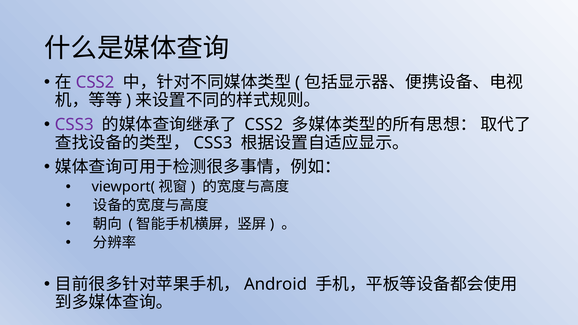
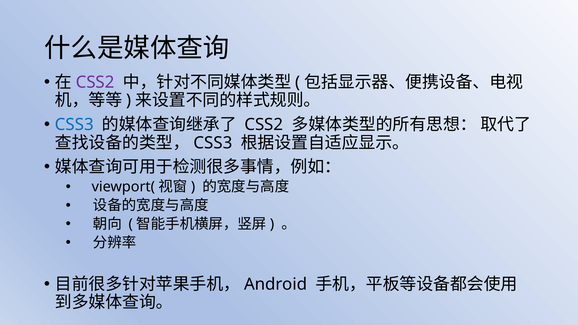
CSS3 at (74, 125) colour: purple -> blue
